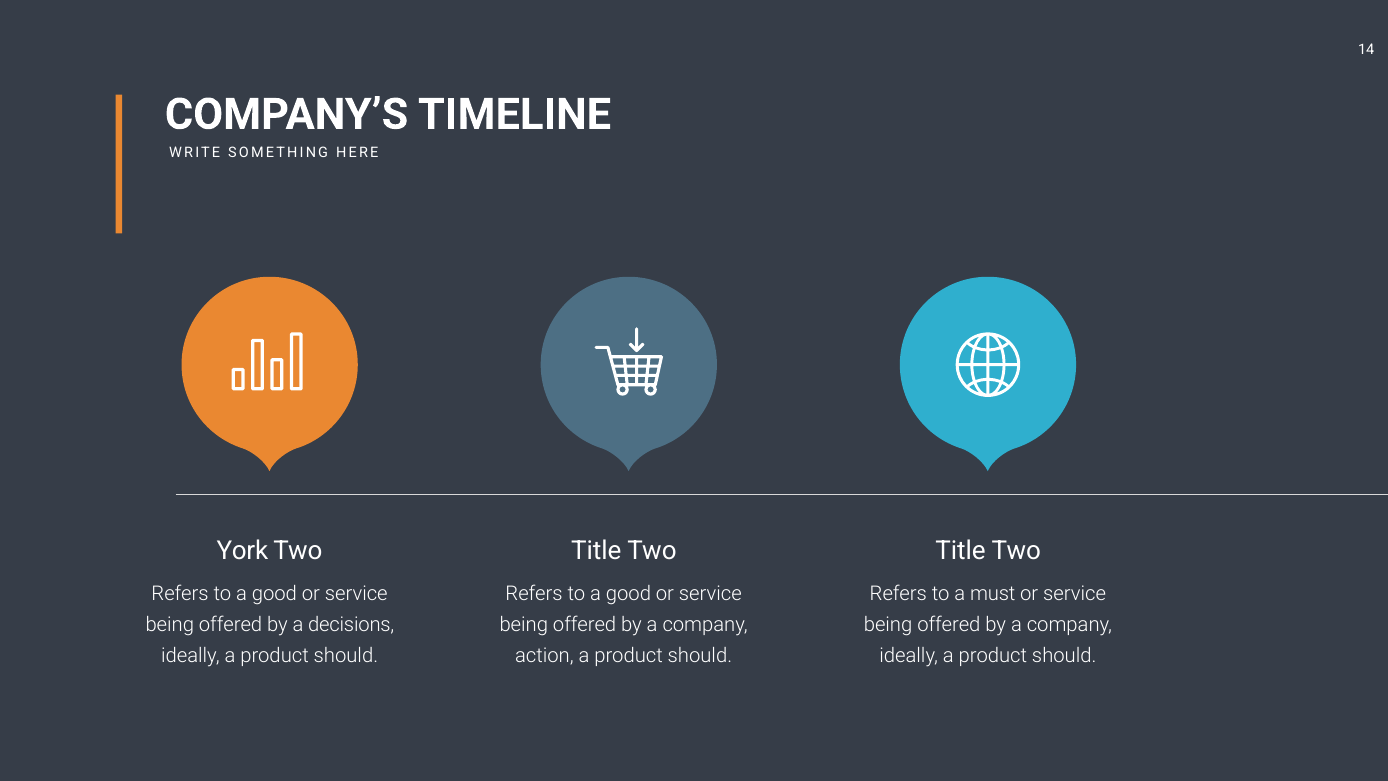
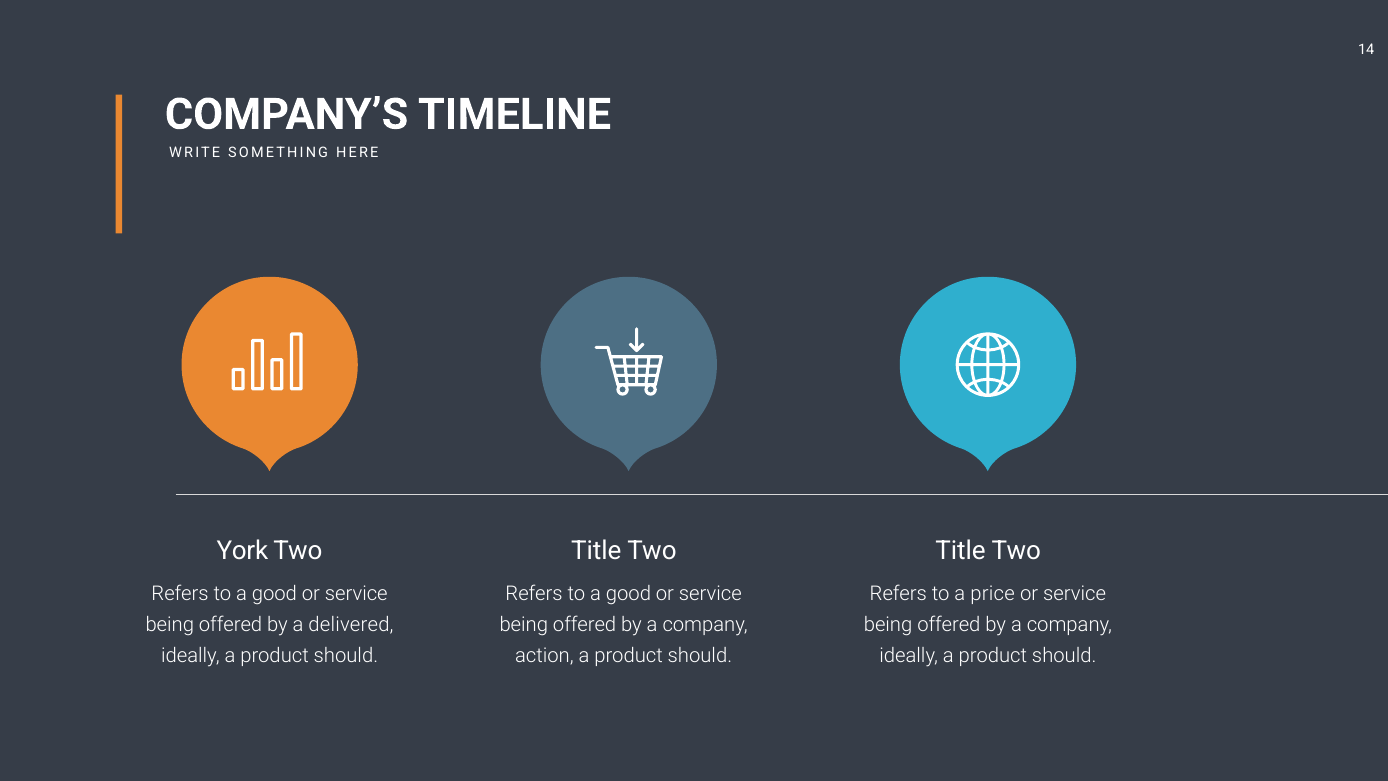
must: must -> price
decisions: decisions -> delivered
